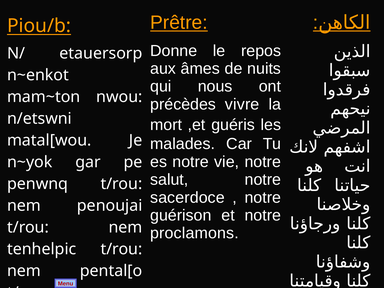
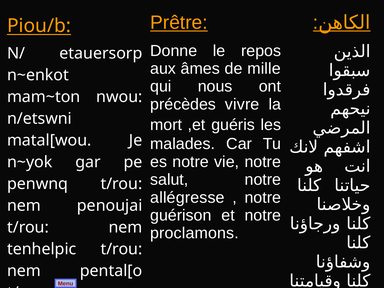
nuits: nuits -> mille
sacerdoce: sacerdoce -> allégresse
